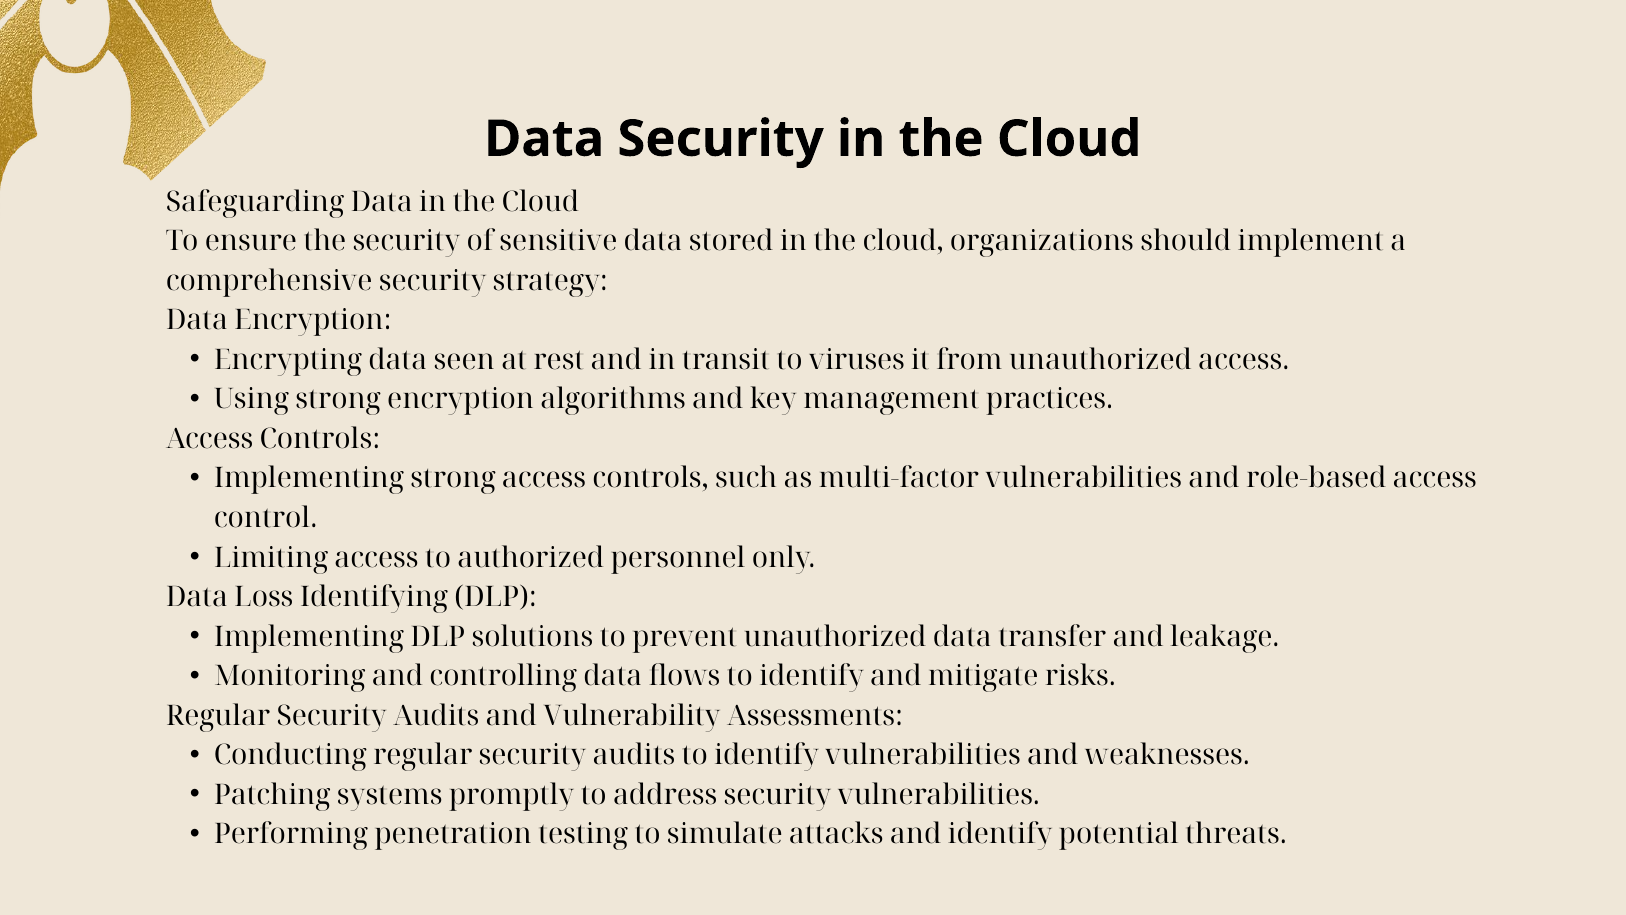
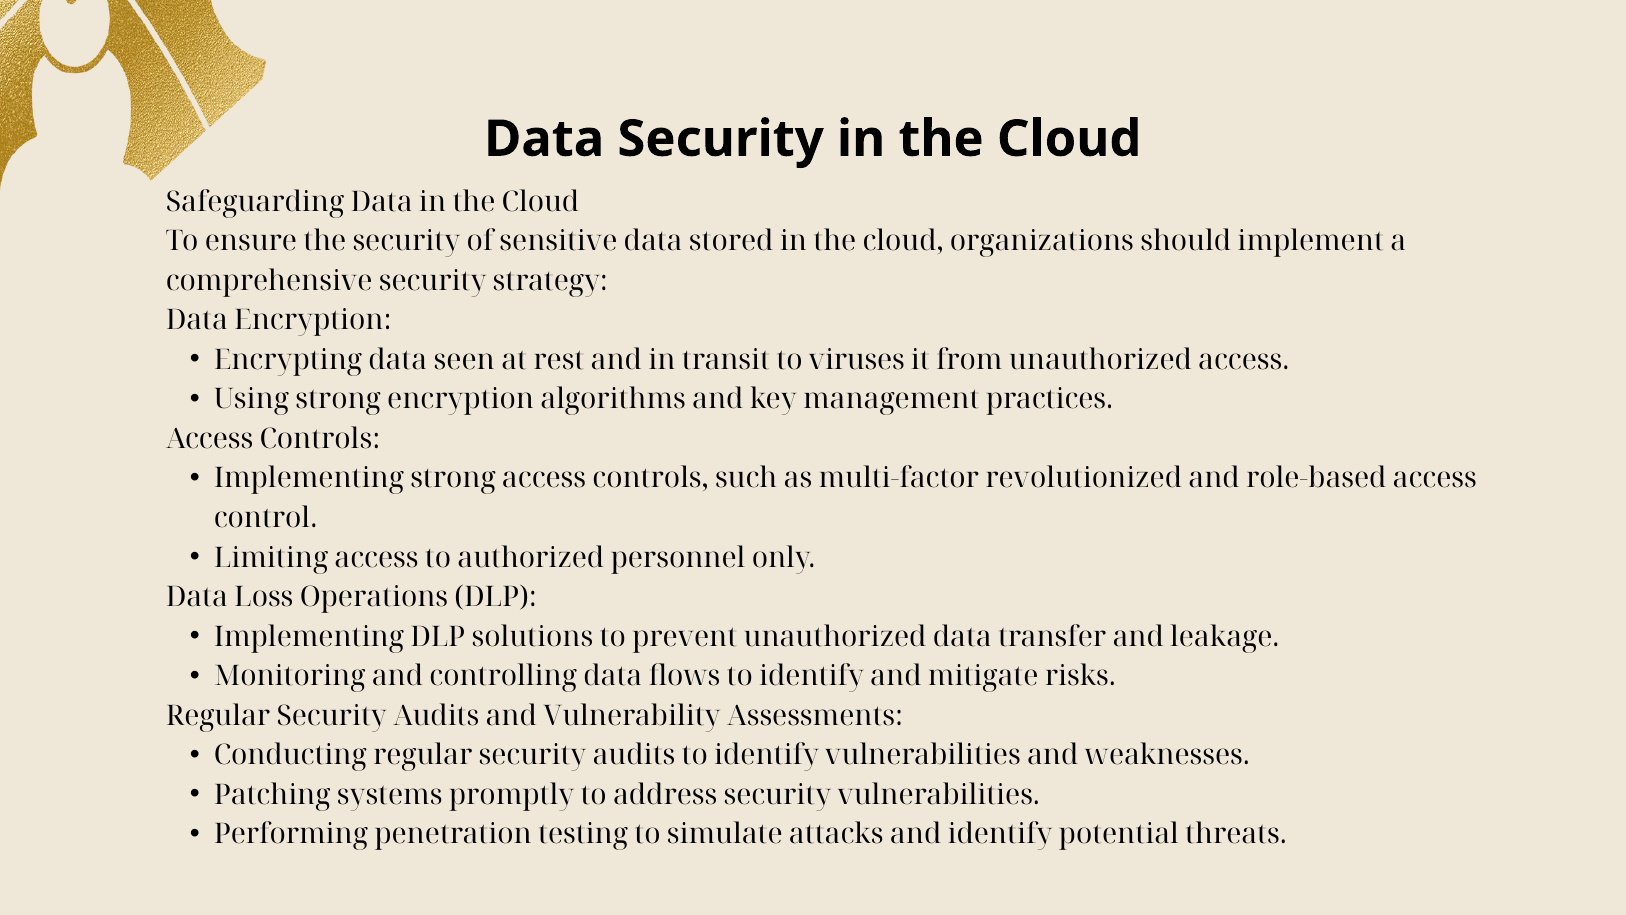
multi-factor vulnerabilities: vulnerabilities -> revolutionized
Identifying: Identifying -> Operations
